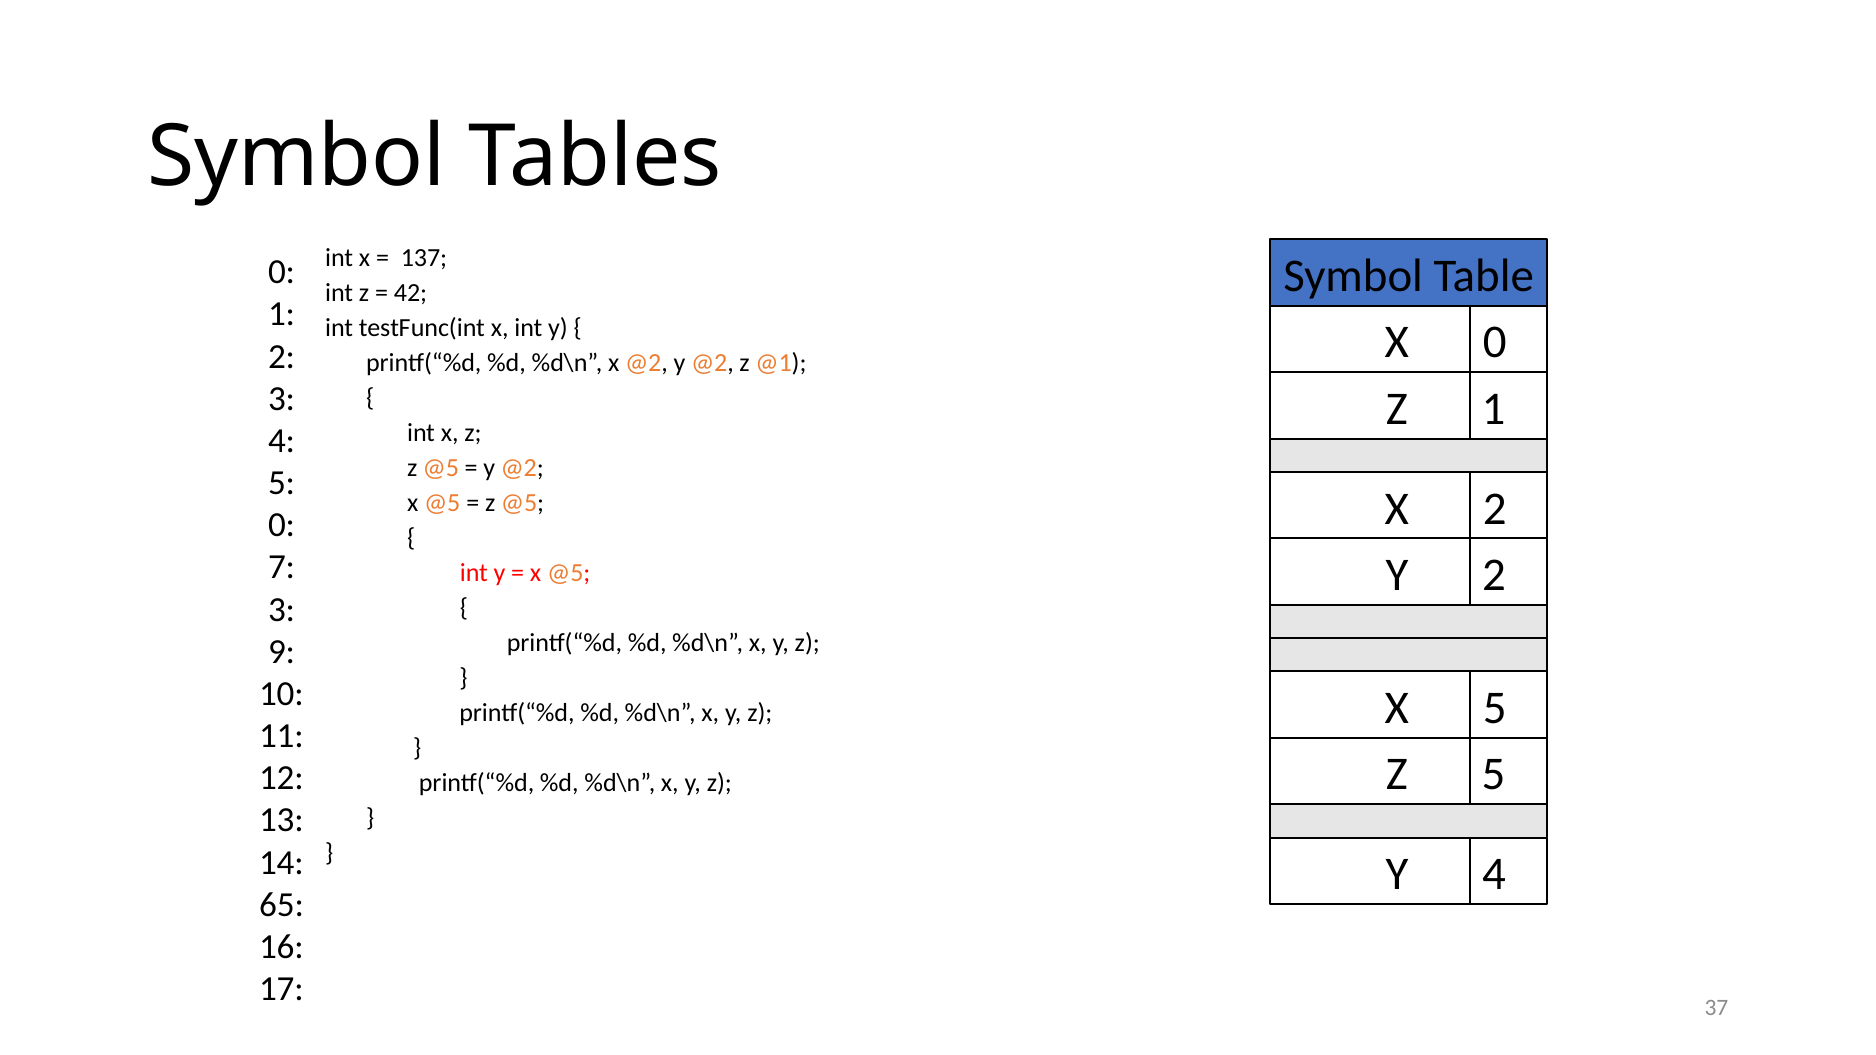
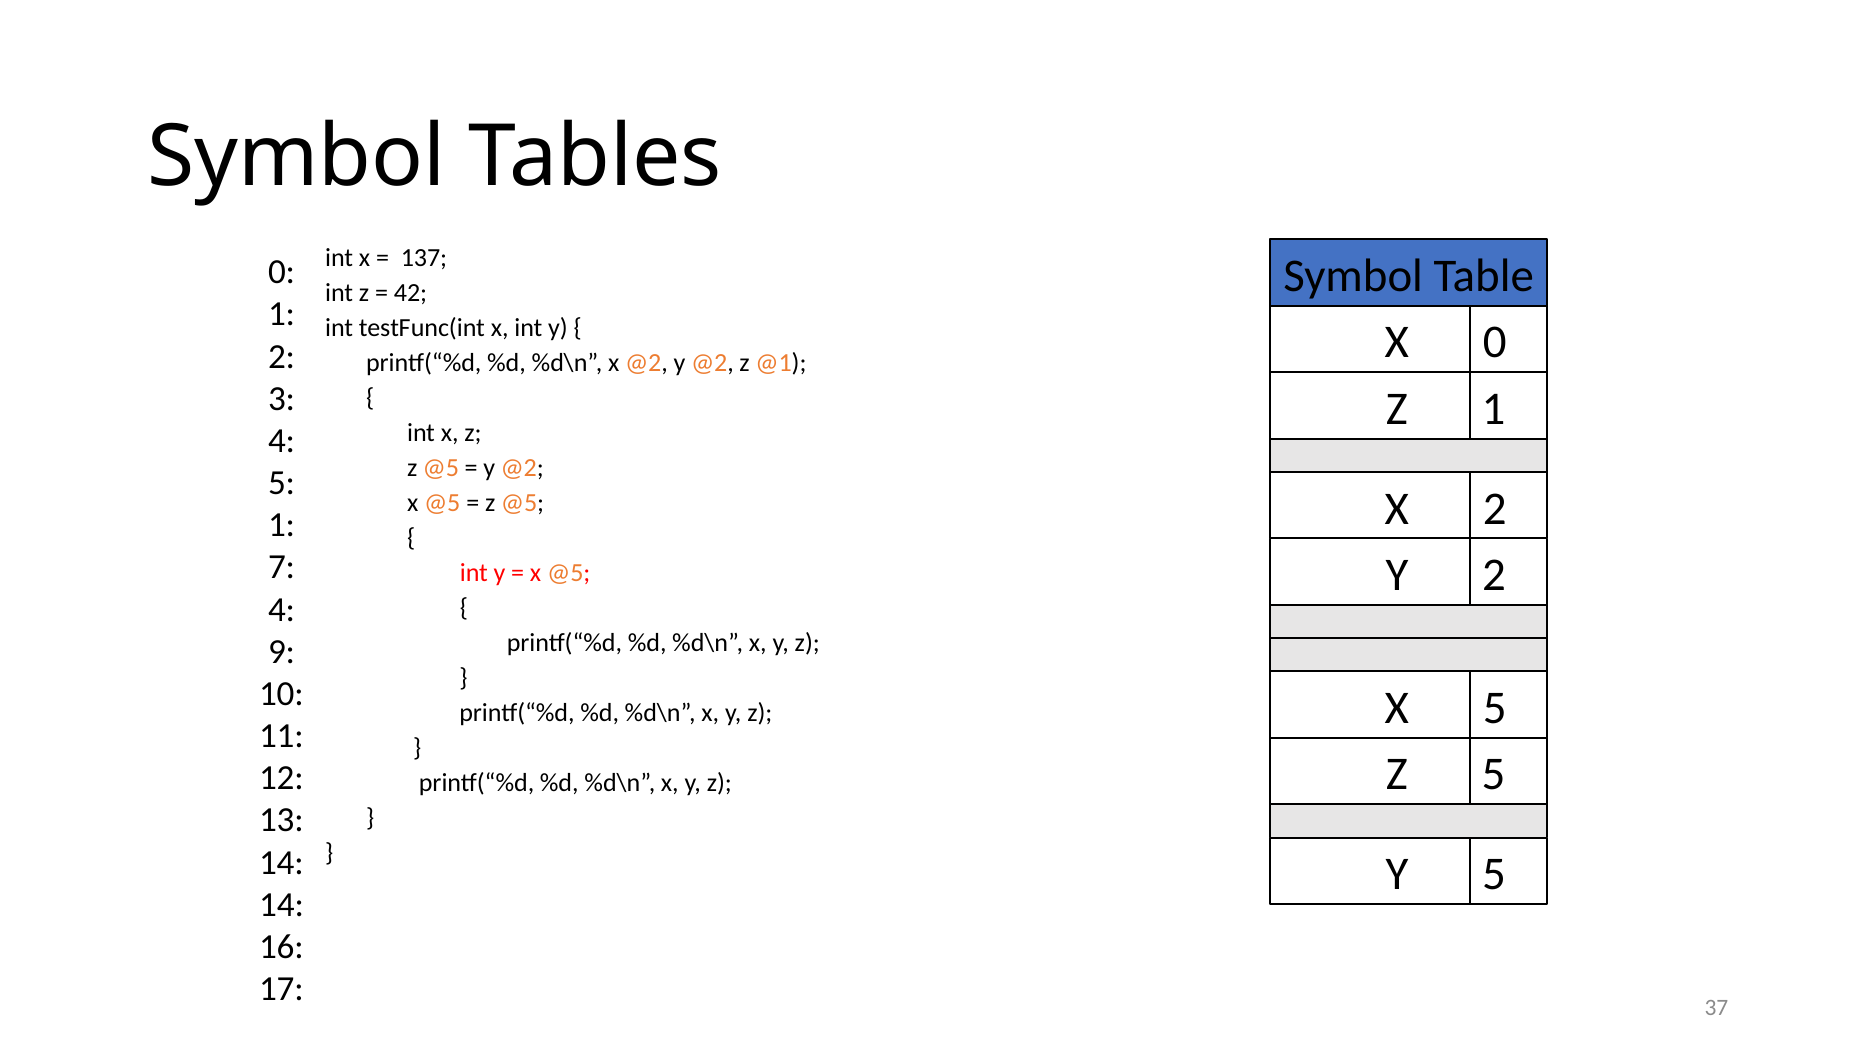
0 at (282, 525): 0 -> 1
3 at (282, 610): 3 -> 4
Y 4: 4 -> 5
65 at (282, 905): 65 -> 14
